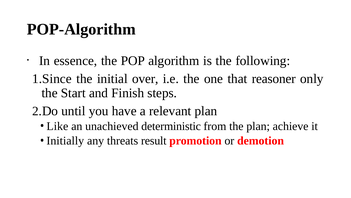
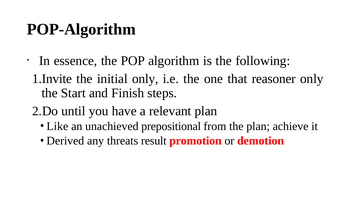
1.Since: 1.Since -> 1.Invite
initial over: over -> only
deterministic: deterministic -> prepositional
Initially: Initially -> Derived
